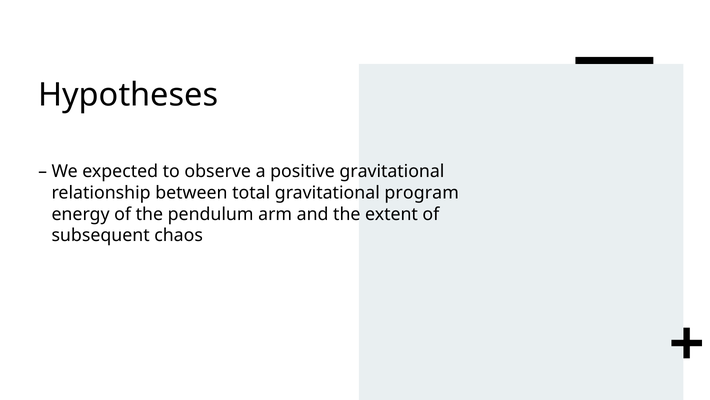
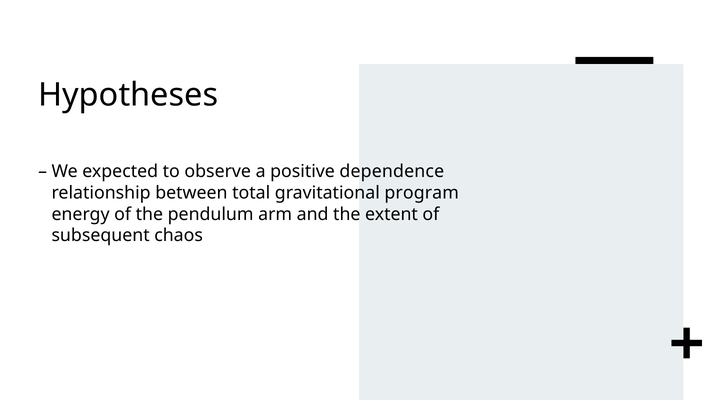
positive gravitational: gravitational -> dependence
